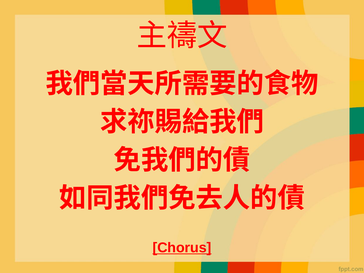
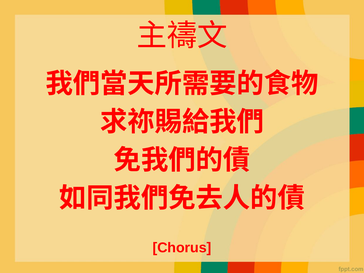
Chorus underline: present -> none
